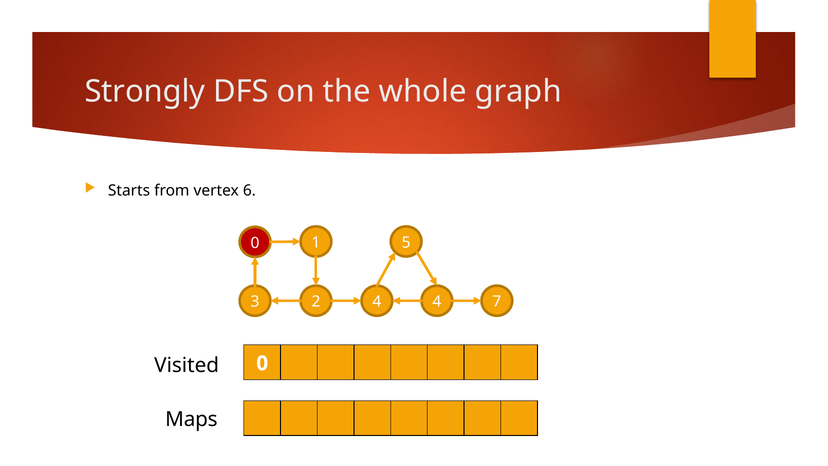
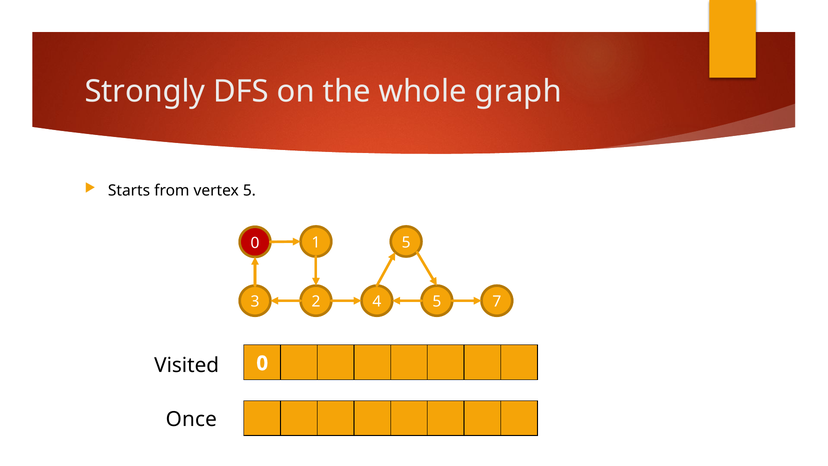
vertex 6: 6 -> 5
4 4: 4 -> 5
Maps: Maps -> Once
